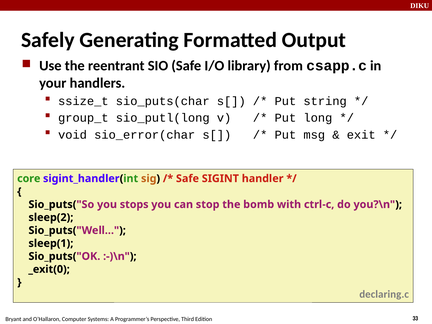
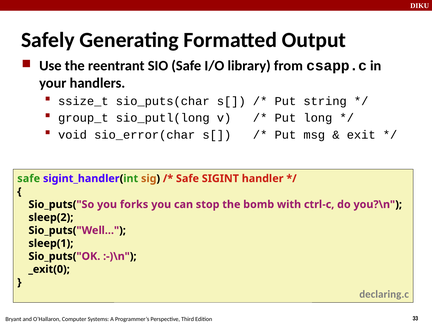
core at (29, 179): core -> safe
stops: stops -> forks
